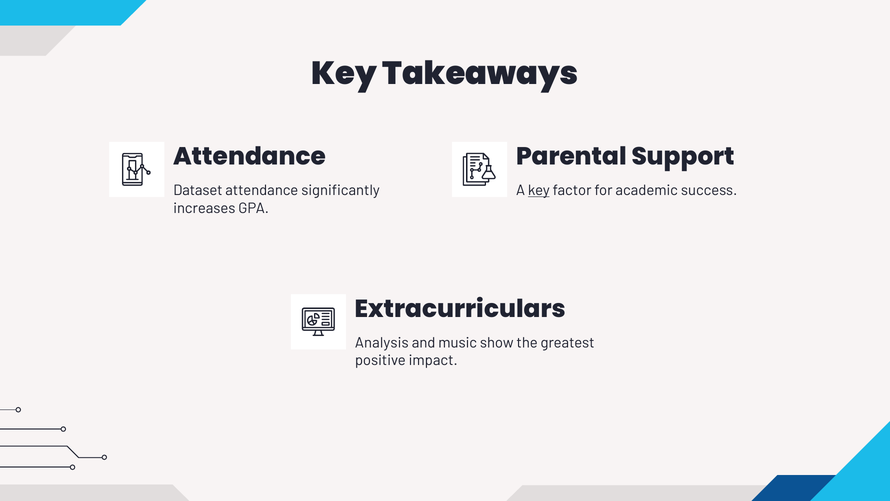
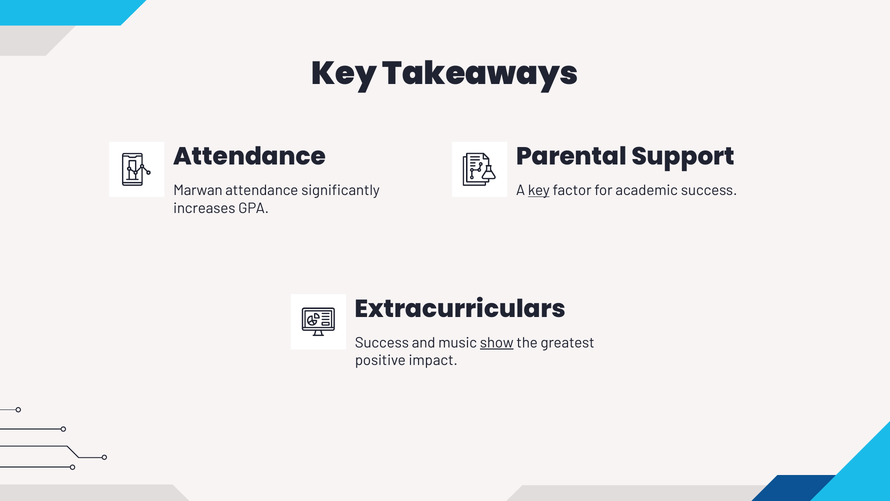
Dataset: Dataset -> Marwan
Analysis at (382, 343): Analysis -> Success
show underline: none -> present
